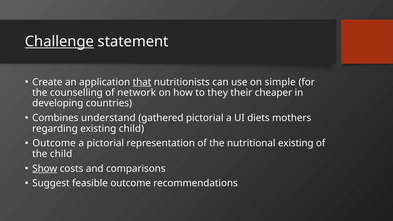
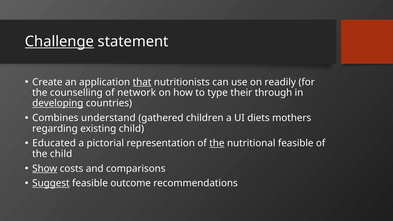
simple: simple -> readily
they: they -> type
cheaper: cheaper -> through
developing underline: none -> present
gathered pictorial: pictorial -> children
Outcome at (54, 143): Outcome -> Educated
the at (217, 143) underline: none -> present
nutritional existing: existing -> feasible
Suggest underline: none -> present
